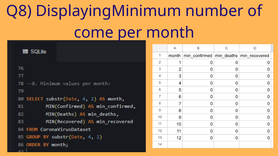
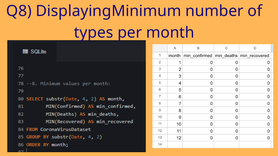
come: come -> types
